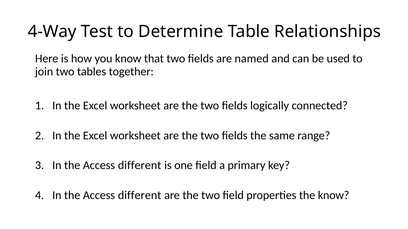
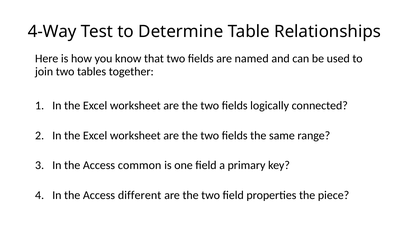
different at (140, 166): different -> common
the know: know -> piece
